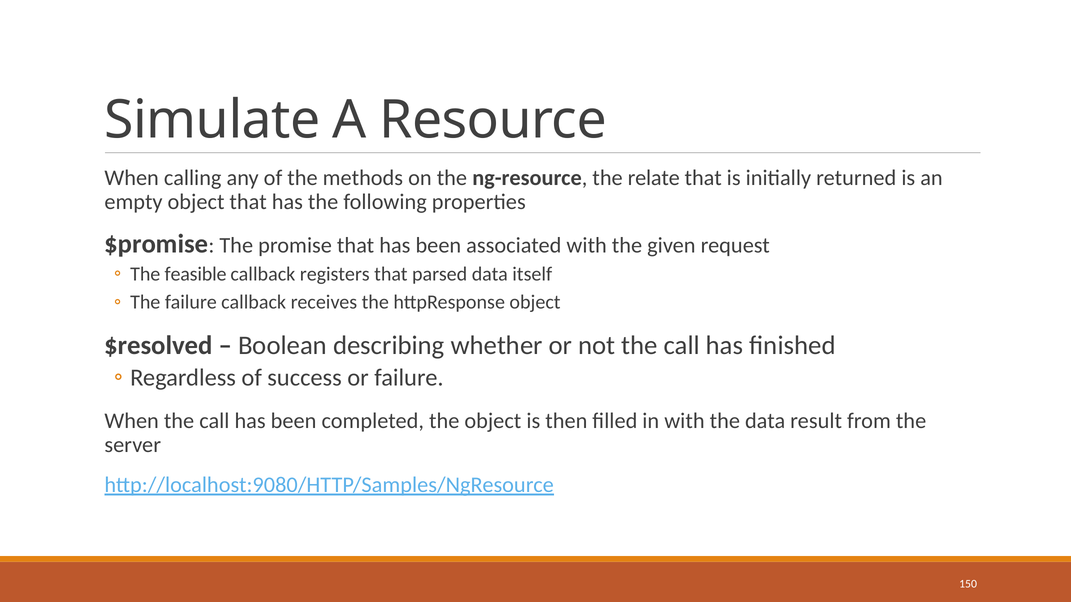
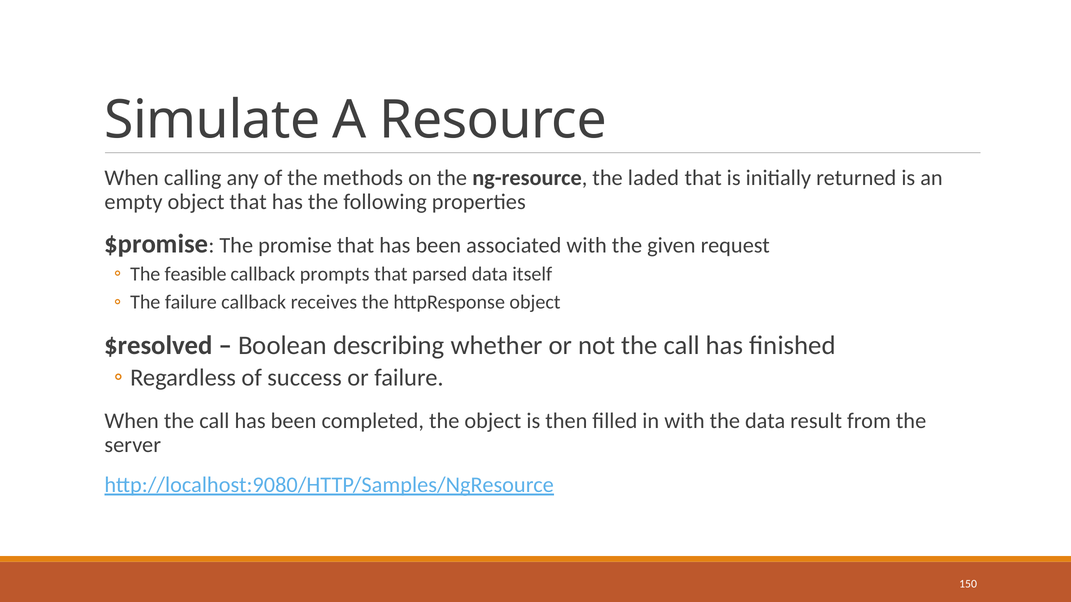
relate: relate -> laded
registers: registers -> prompts
